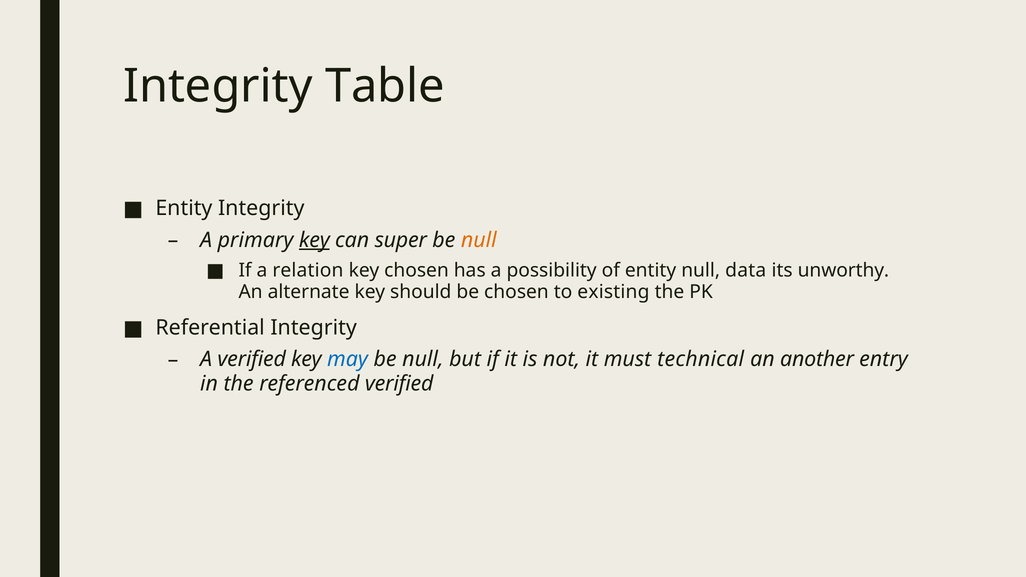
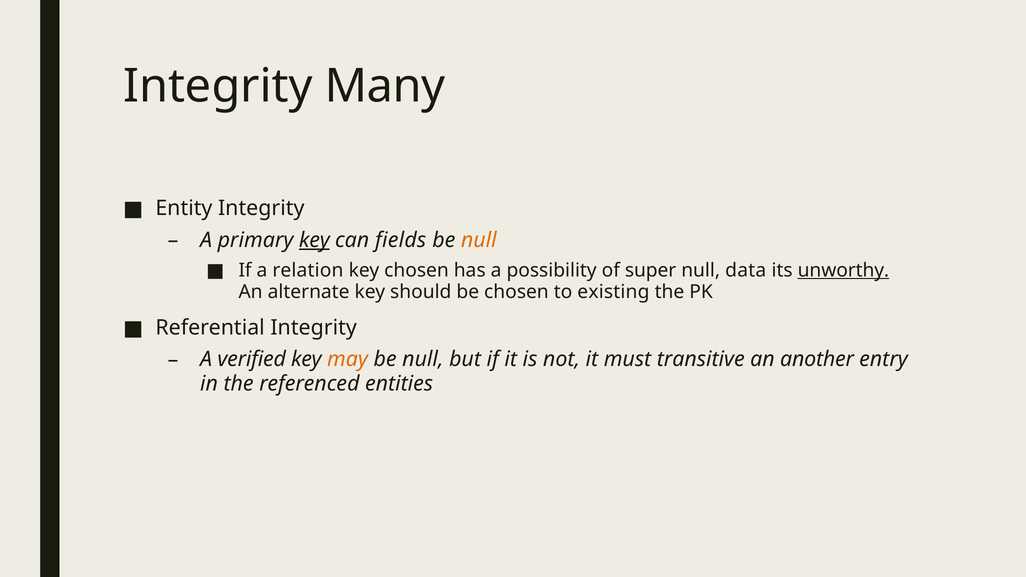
Table: Table -> Many
super: super -> fields
of entity: entity -> super
unworthy underline: none -> present
may colour: blue -> orange
technical: technical -> transitive
referenced verified: verified -> entities
